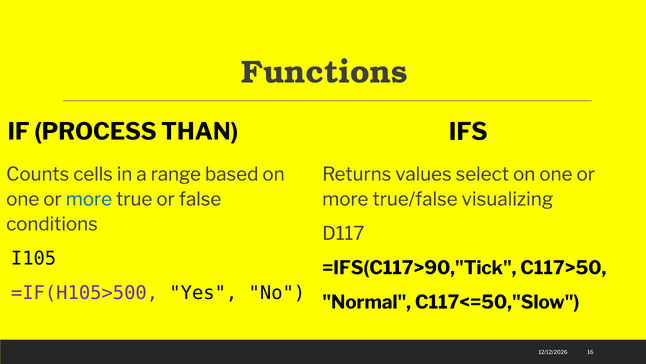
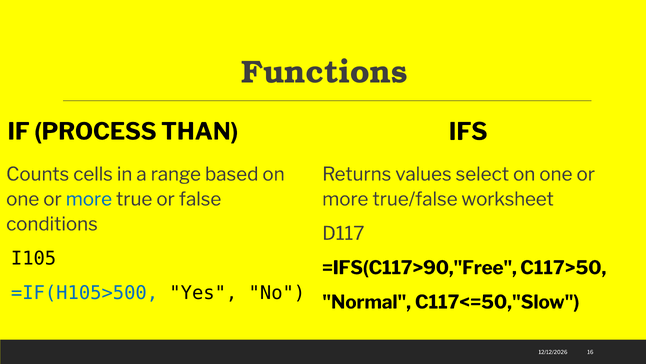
visualizing: visualizing -> worksheet
=IFS(C117>90,"Tick: =IFS(C117>90,"Tick -> =IFS(C117>90,"Free
=IF(H105>500 colour: purple -> blue
